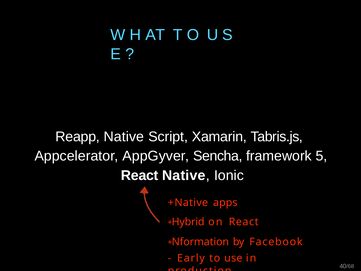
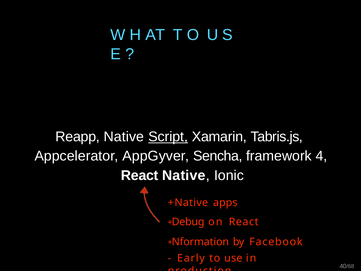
Script underline: none -> present
5: 5 -> 4
Hybrid: Hybrid -> Debug
